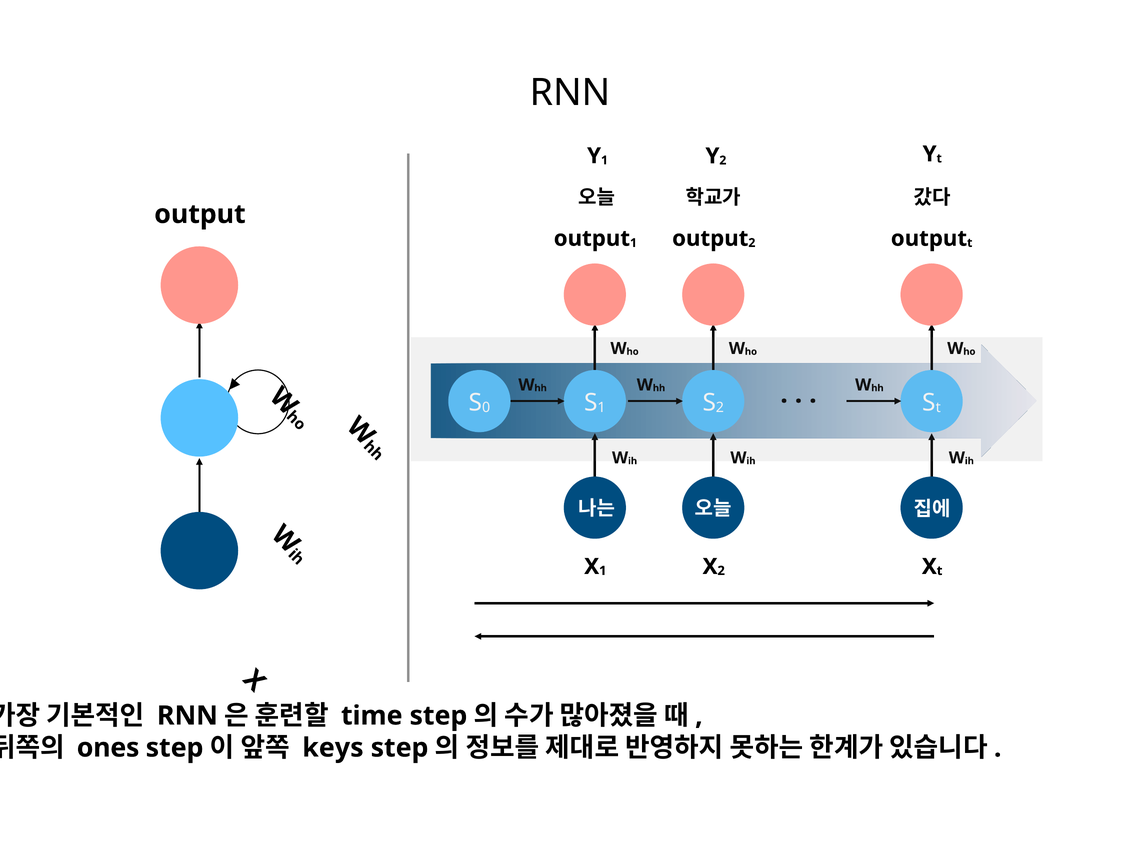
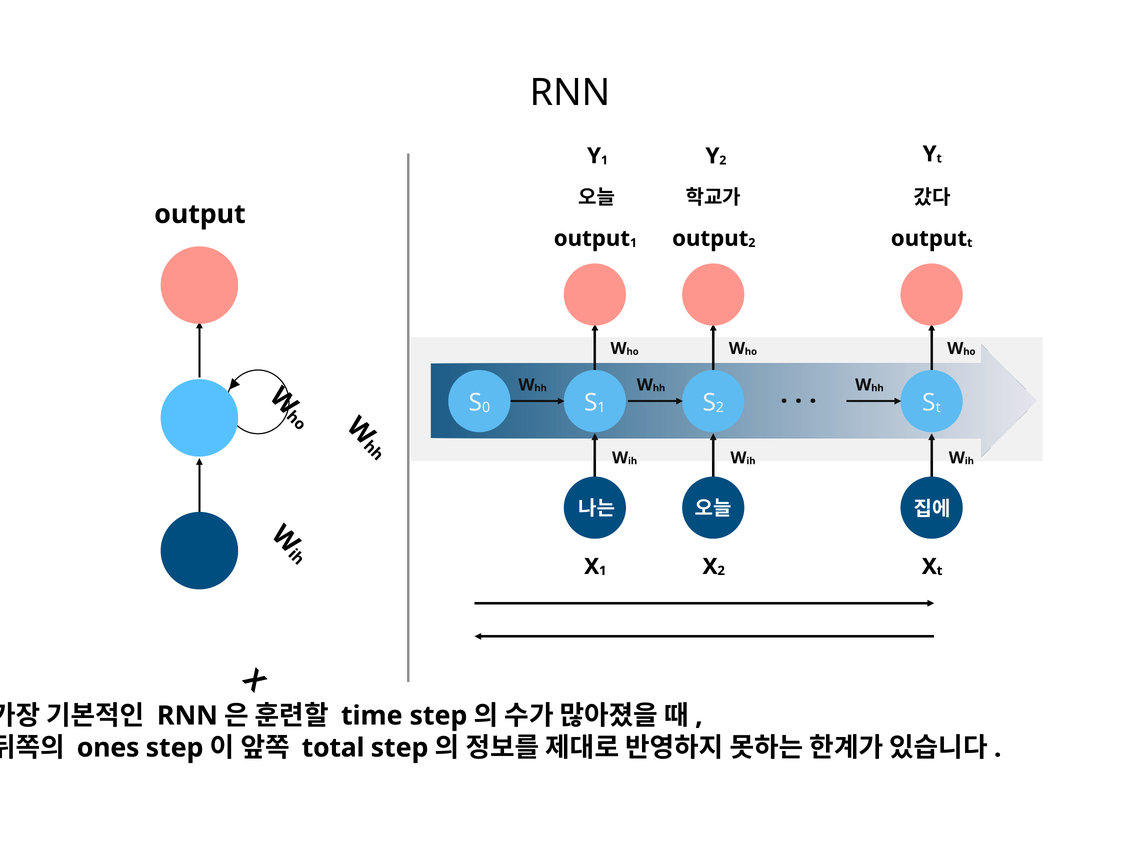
keys: keys -> total
